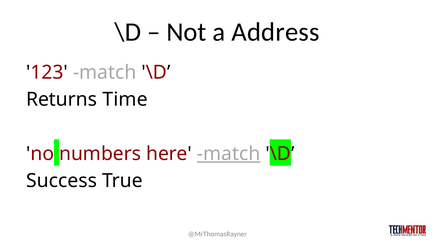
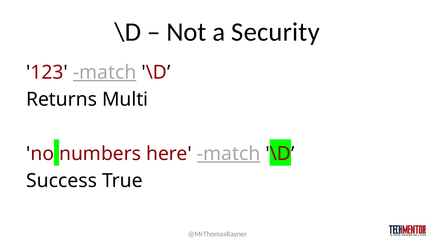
Address: Address -> Security
match at (105, 72) underline: none -> present
Time: Time -> Multi
